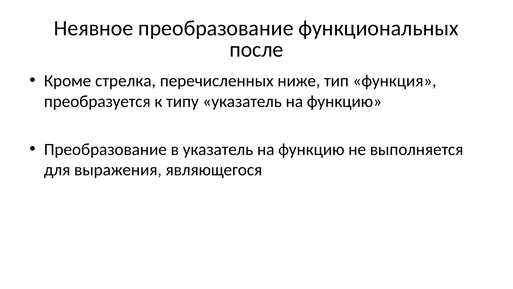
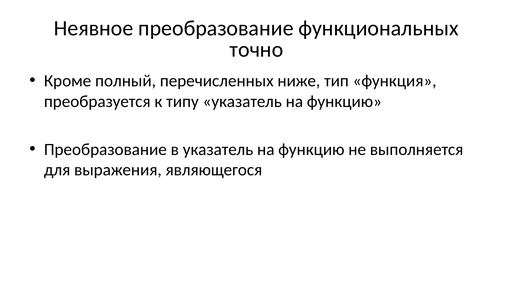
после: после -> точно
стрелка: стрелка -> полный
